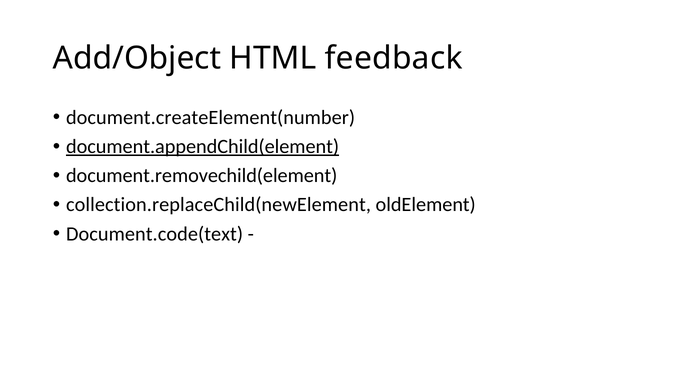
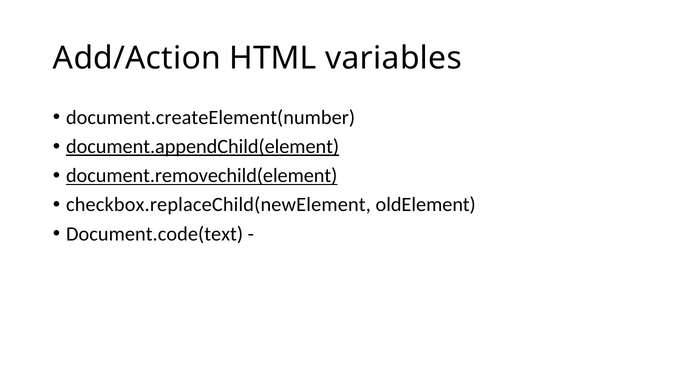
Add/Object: Add/Object -> Add/Action
feedback: feedback -> variables
document.removechild(element underline: none -> present
collection.replaceChild(newElement: collection.replaceChild(newElement -> checkbox.replaceChild(newElement
